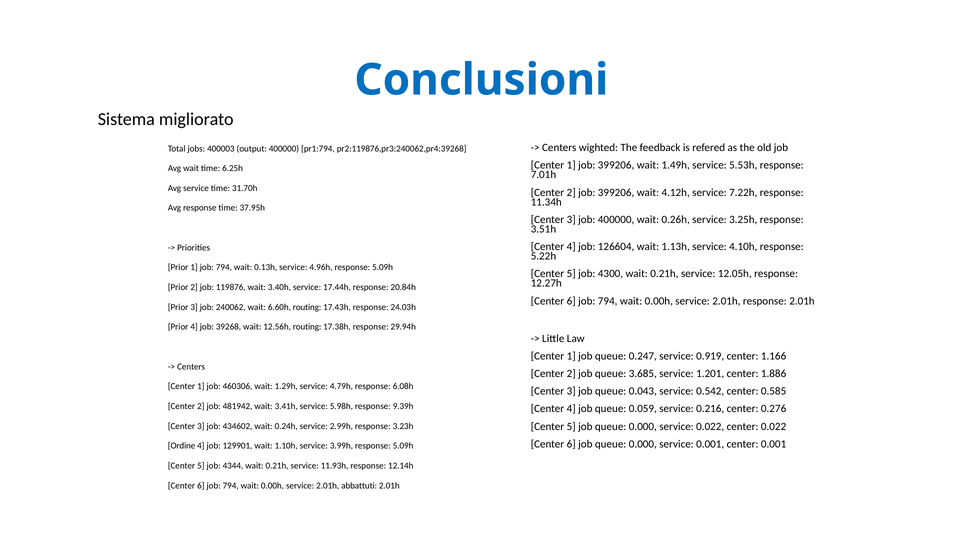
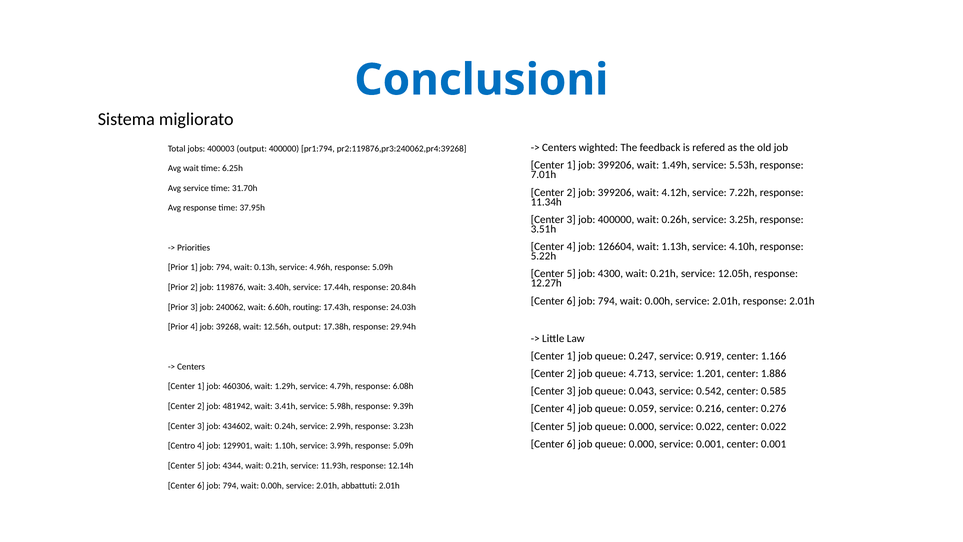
12.56h routing: routing -> output
3.685: 3.685 -> 4.713
Ordine: Ordine -> Centro
